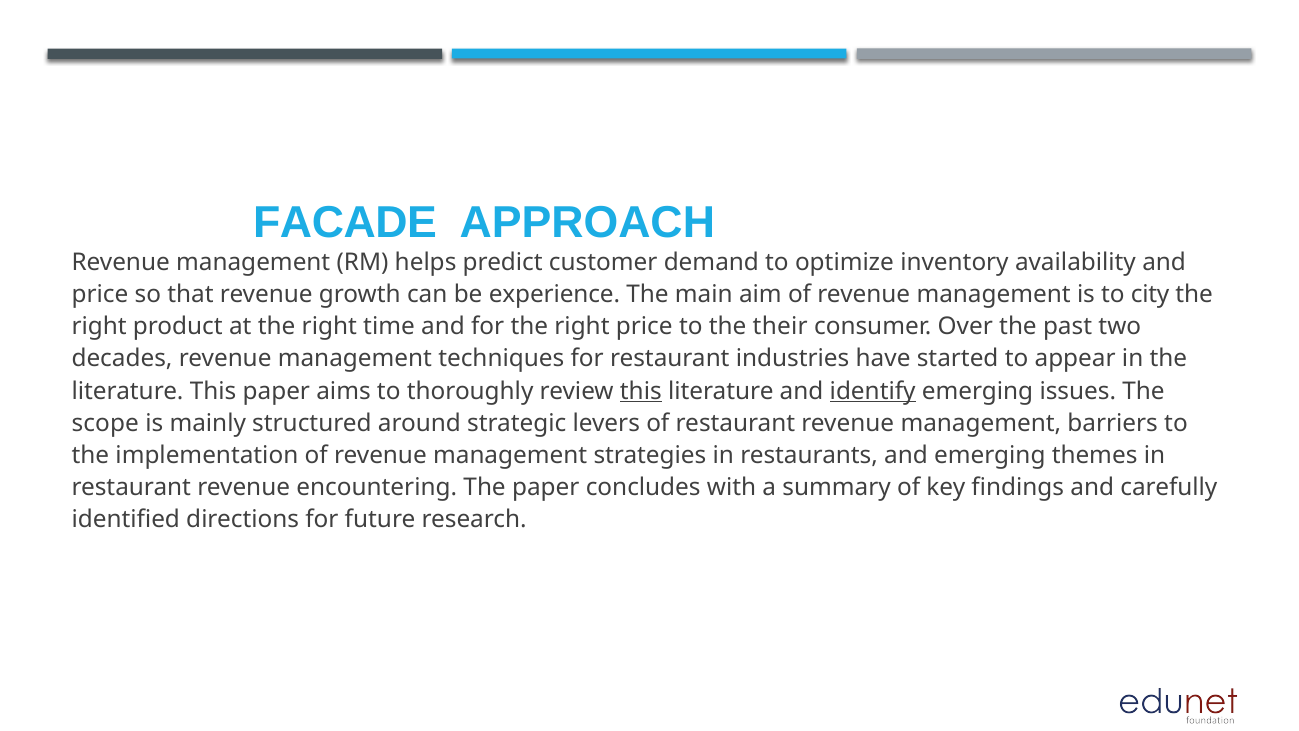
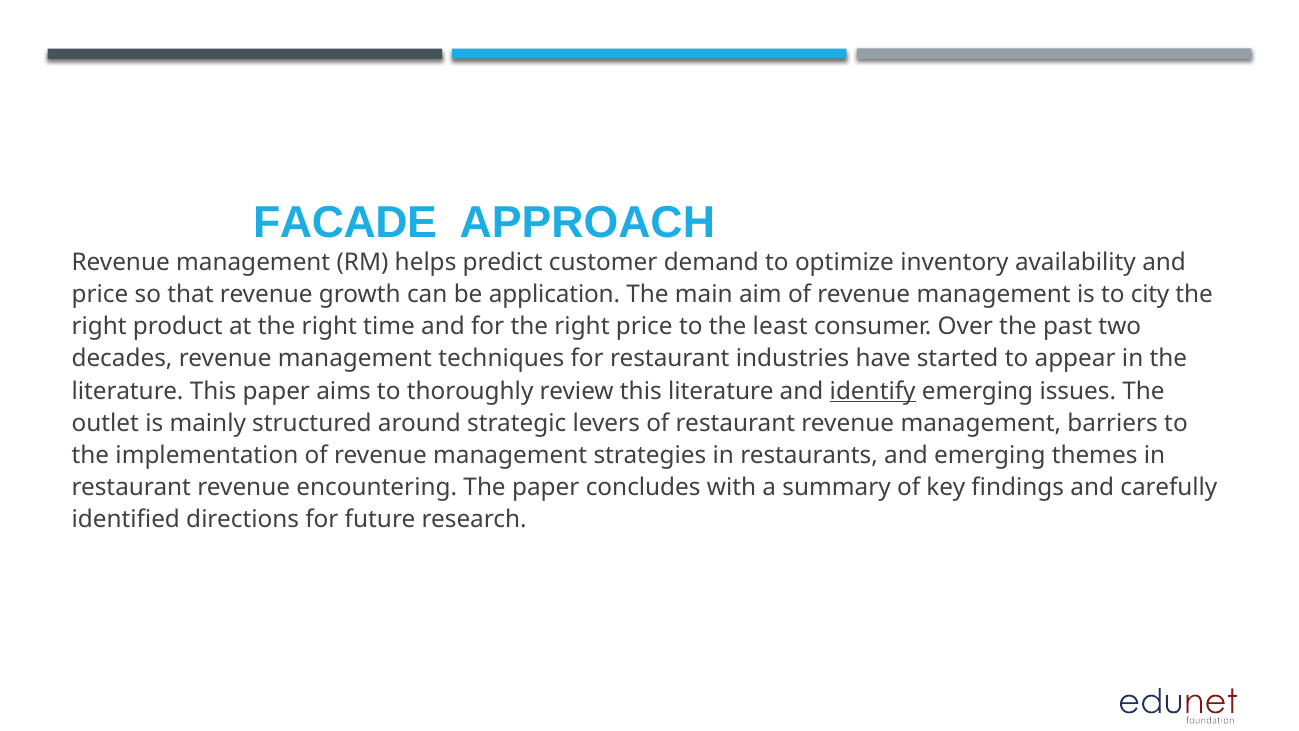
experience: experience -> application
their: their -> least
this at (641, 391) underline: present -> none
scope: scope -> outlet
